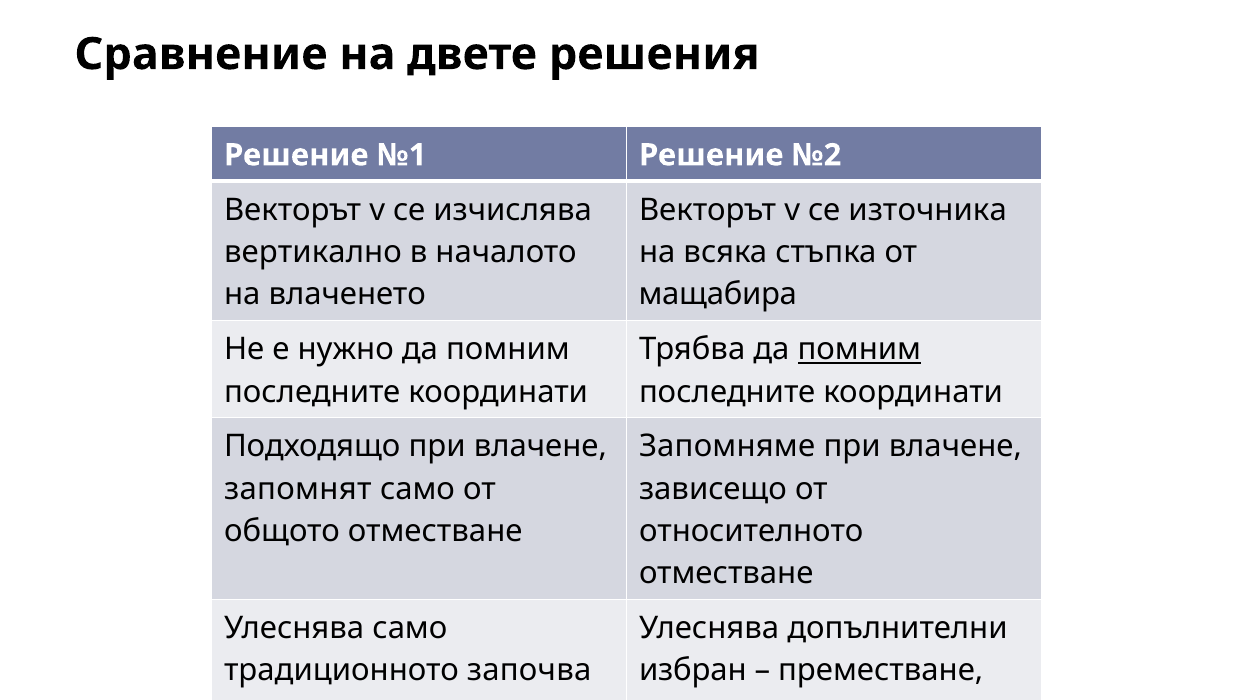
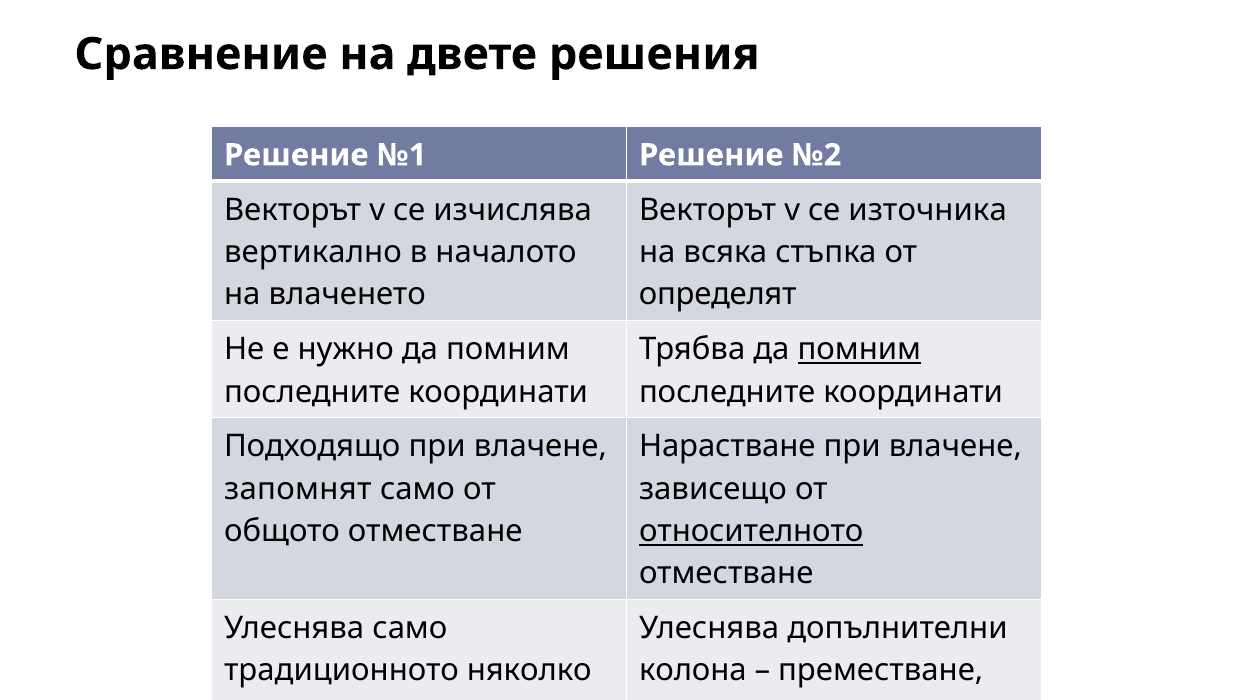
мащабира: мащабира -> определят
Запомняме: Запомняме -> Нарастване
относителното underline: none -> present
започва: започва -> няколко
избран: избран -> колона
